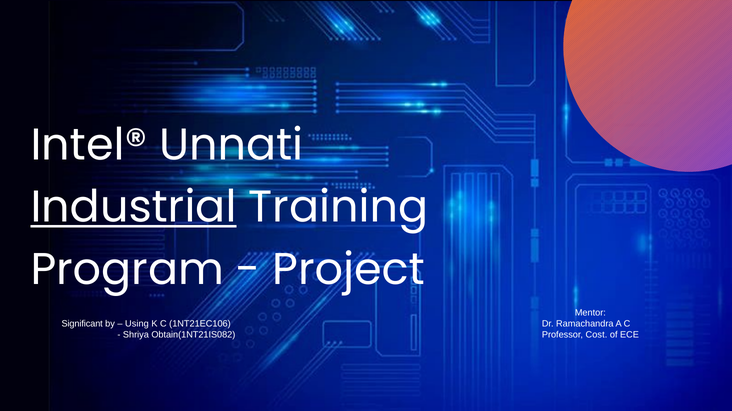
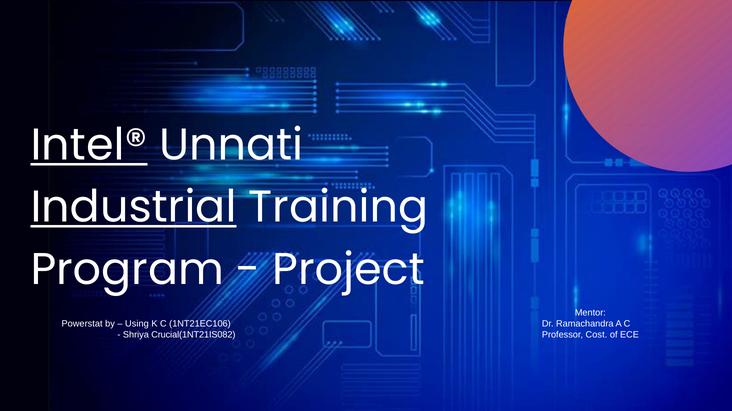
Intel® underline: none -> present
Significant: Significant -> Powerstat
Obtain(1NT21IS082: Obtain(1NT21IS082 -> Crucial(1NT21IS082
